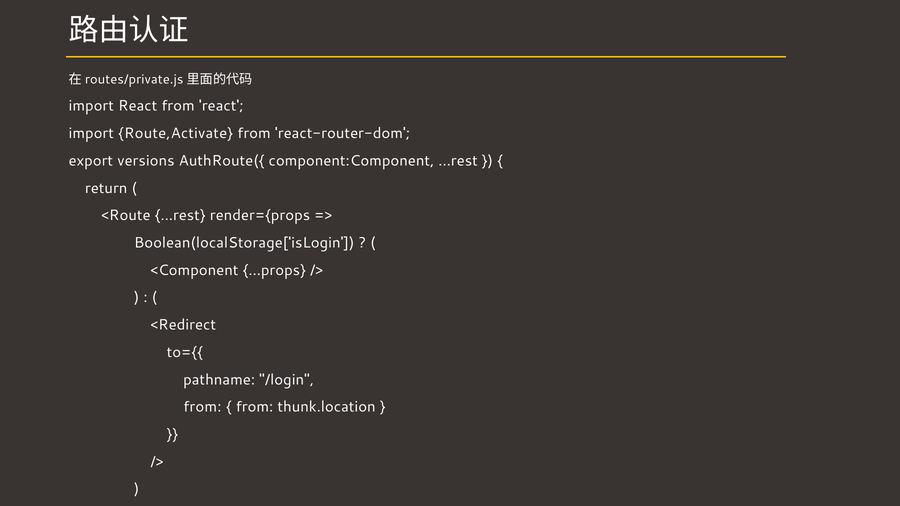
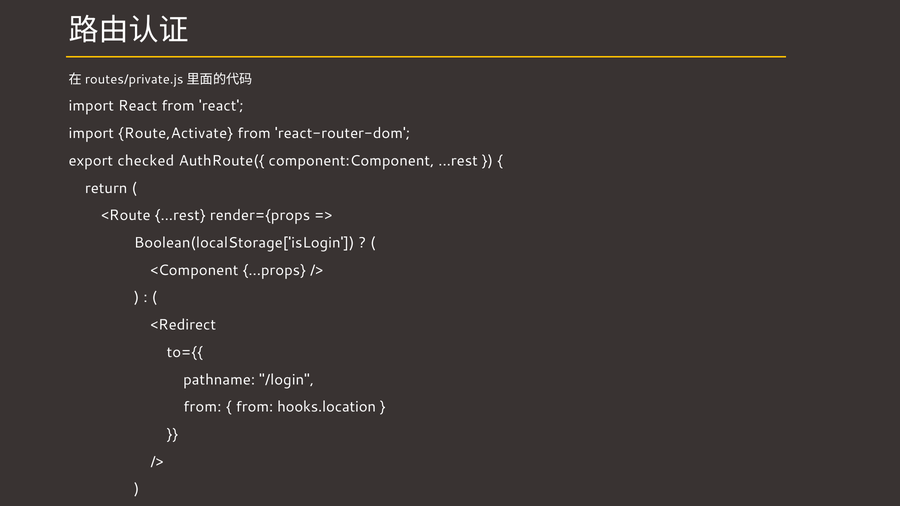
versions: versions -> checked
thunk.location: thunk.location -> hooks.location
